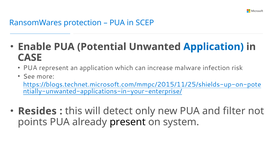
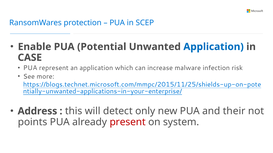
Resides: Resides -> Address
filter: filter -> their
present colour: black -> red
